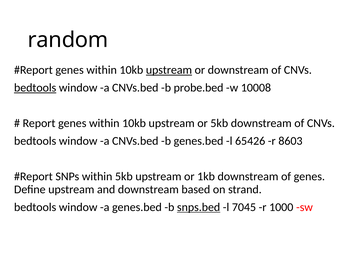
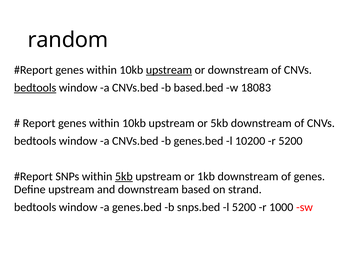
probe.bed: probe.bed -> based.bed
10008: 10008 -> 18083
65426: 65426 -> 10200
r 8603: 8603 -> 5200
5kb at (124, 177) underline: none -> present
snps.bed underline: present -> none
l 7045: 7045 -> 5200
